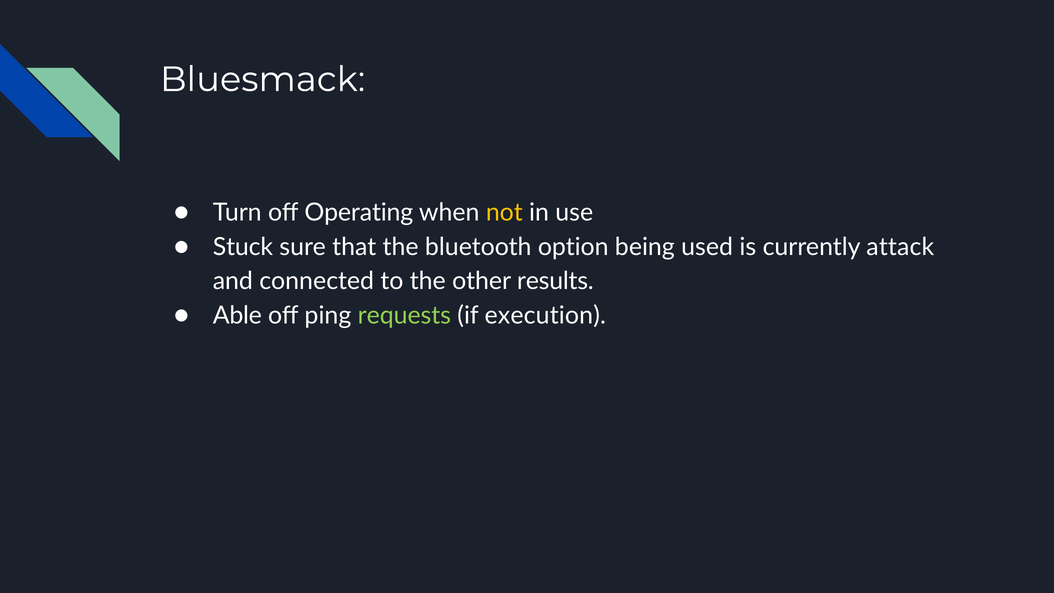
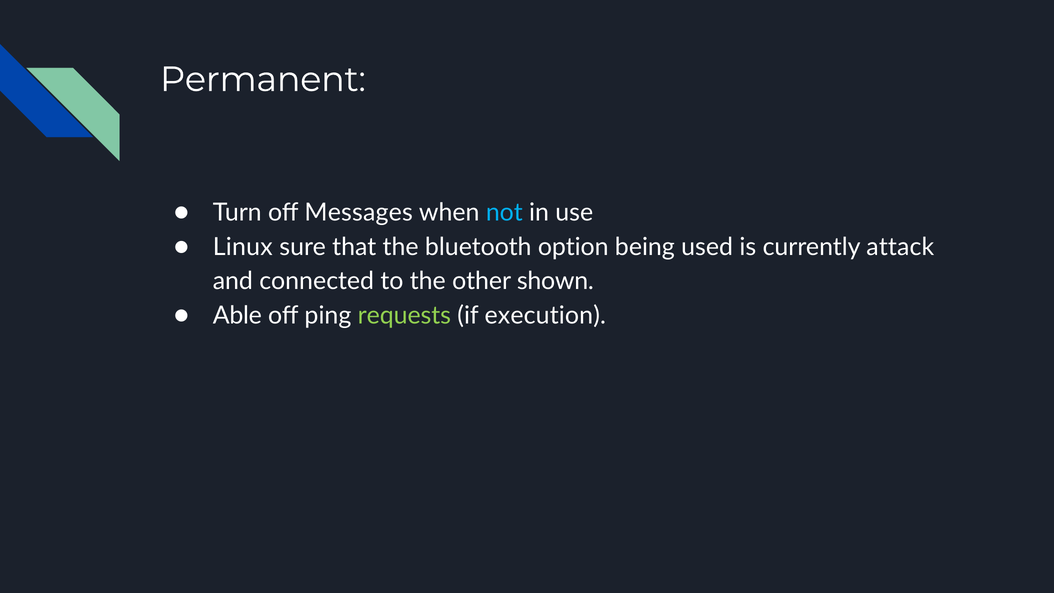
Bluesmack: Bluesmack -> Permanent
Operating: Operating -> Messages
not colour: yellow -> light blue
Stuck: Stuck -> Linux
results: results -> shown
